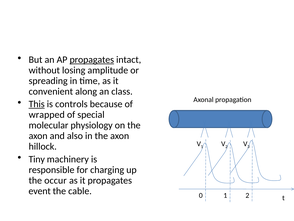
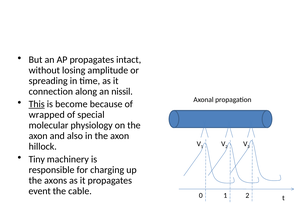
propagates at (92, 59) underline: present -> none
convenient: convenient -> connection
class: class -> nissil
controls: controls -> become
occur: occur -> axons
